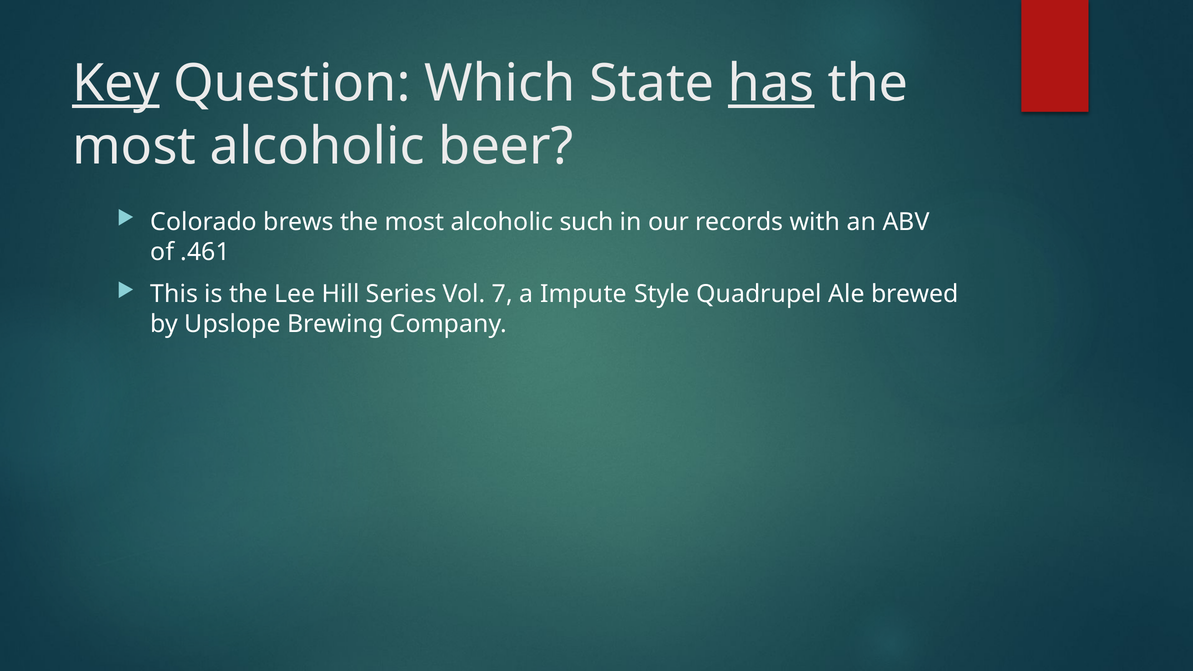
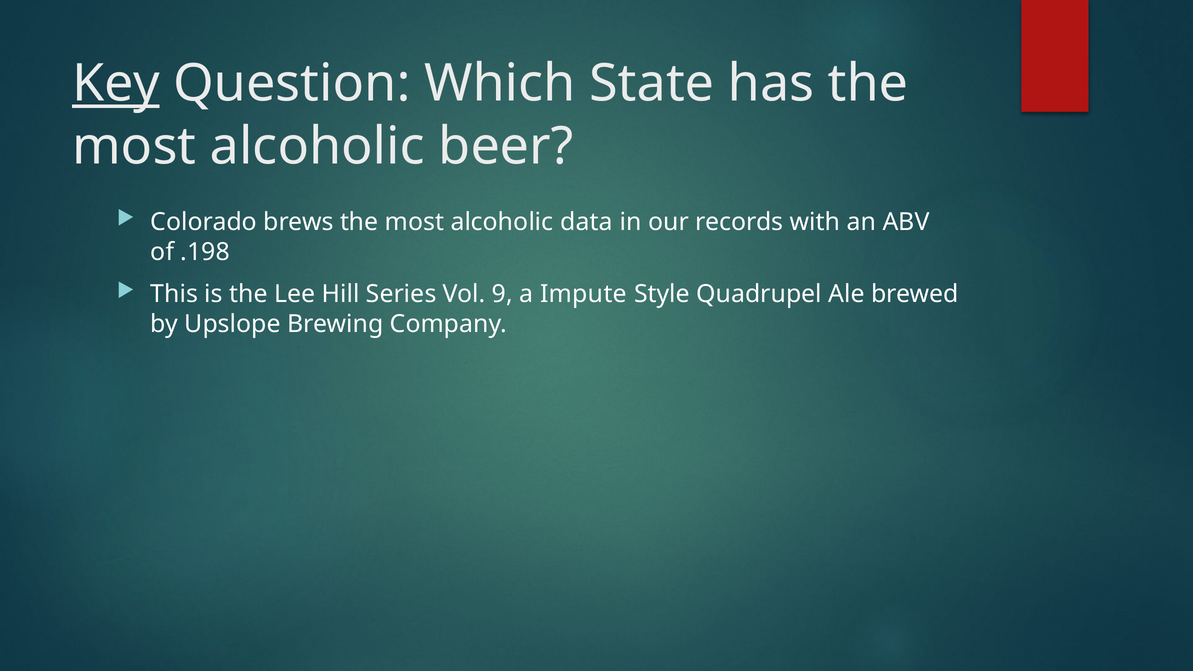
has underline: present -> none
such: such -> data
.461: .461 -> .198
7: 7 -> 9
